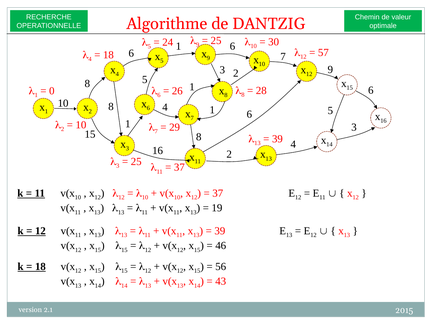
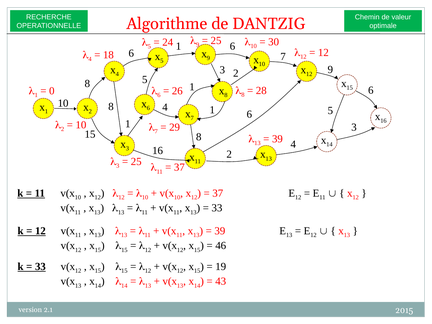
57 at (323, 53): 57 -> 12
19 at (217, 208): 19 -> 33
18 at (40, 267): 18 -> 33
56: 56 -> 19
